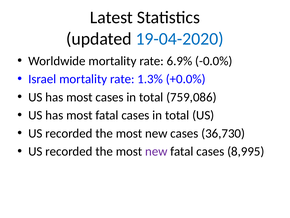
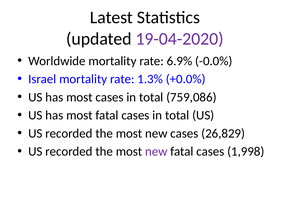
19-04-2020 colour: blue -> purple
36,730: 36,730 -> 26,829
8,995: 8,995 -> 1,998
